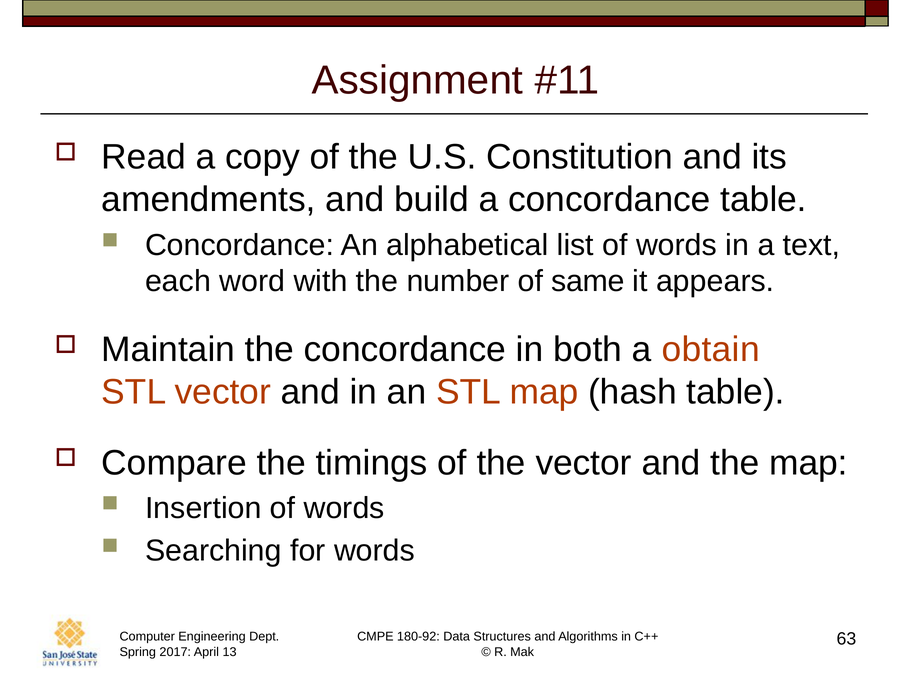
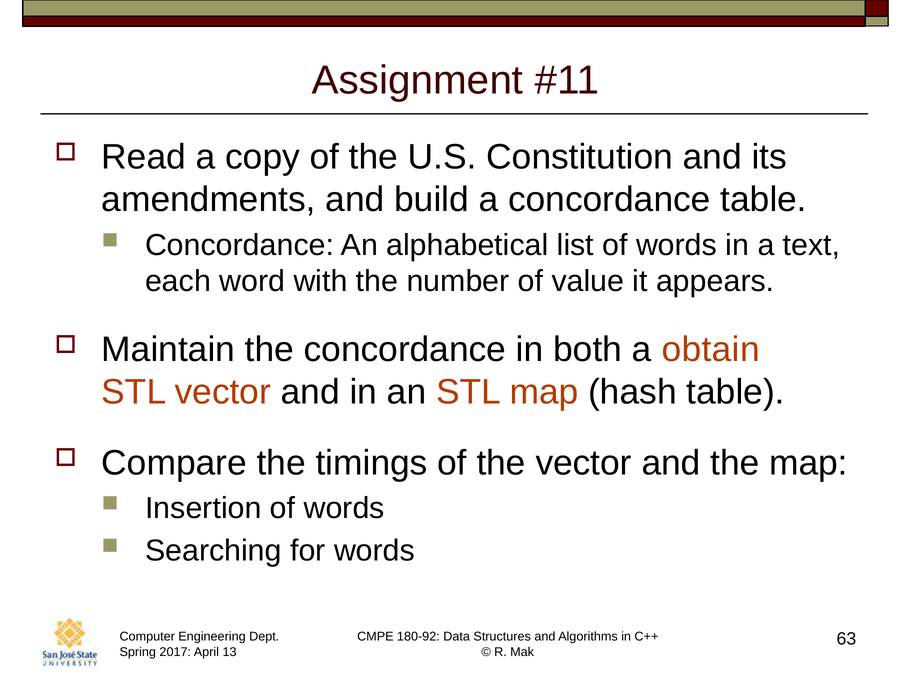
same: same -> value
